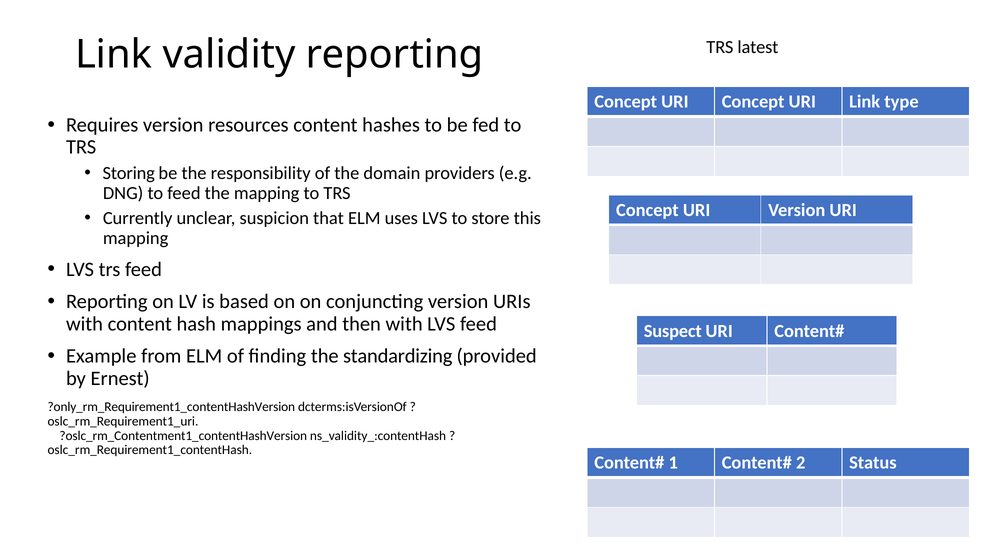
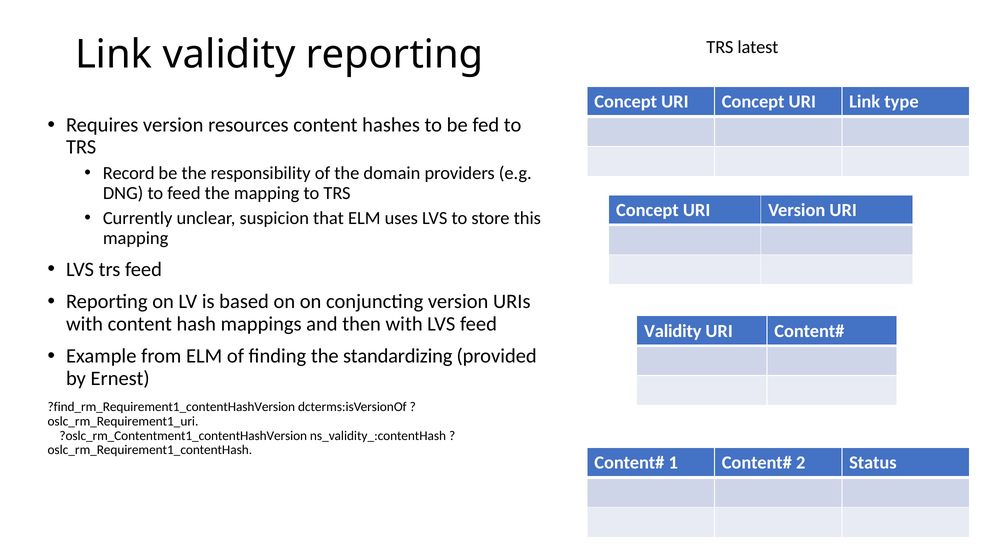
Storing: Storing -> Record
Suspect at (673, 331): Suspect -> Validity
?only_rm_Requirement1_contentHashVersion: ?only_rm_Requirement1_contentHashVersion -> ?find_rm_Requirement1_contentHashVersion
